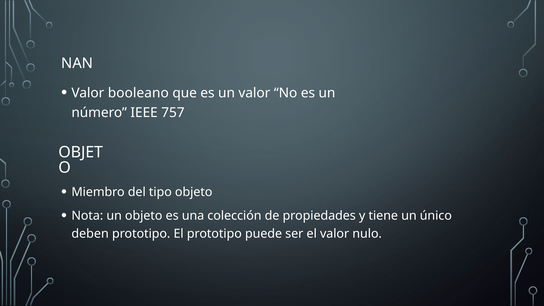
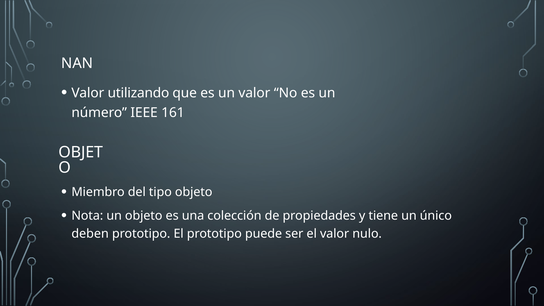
booleano: booleano -> utilizando
757: 757 -> 161
